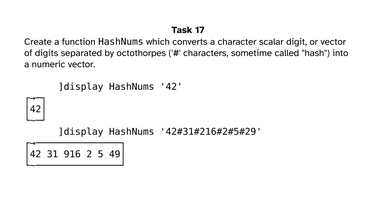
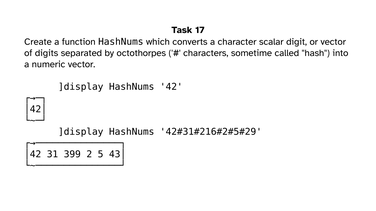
916: 916 -> 399
49│: 49│ -> 43│
